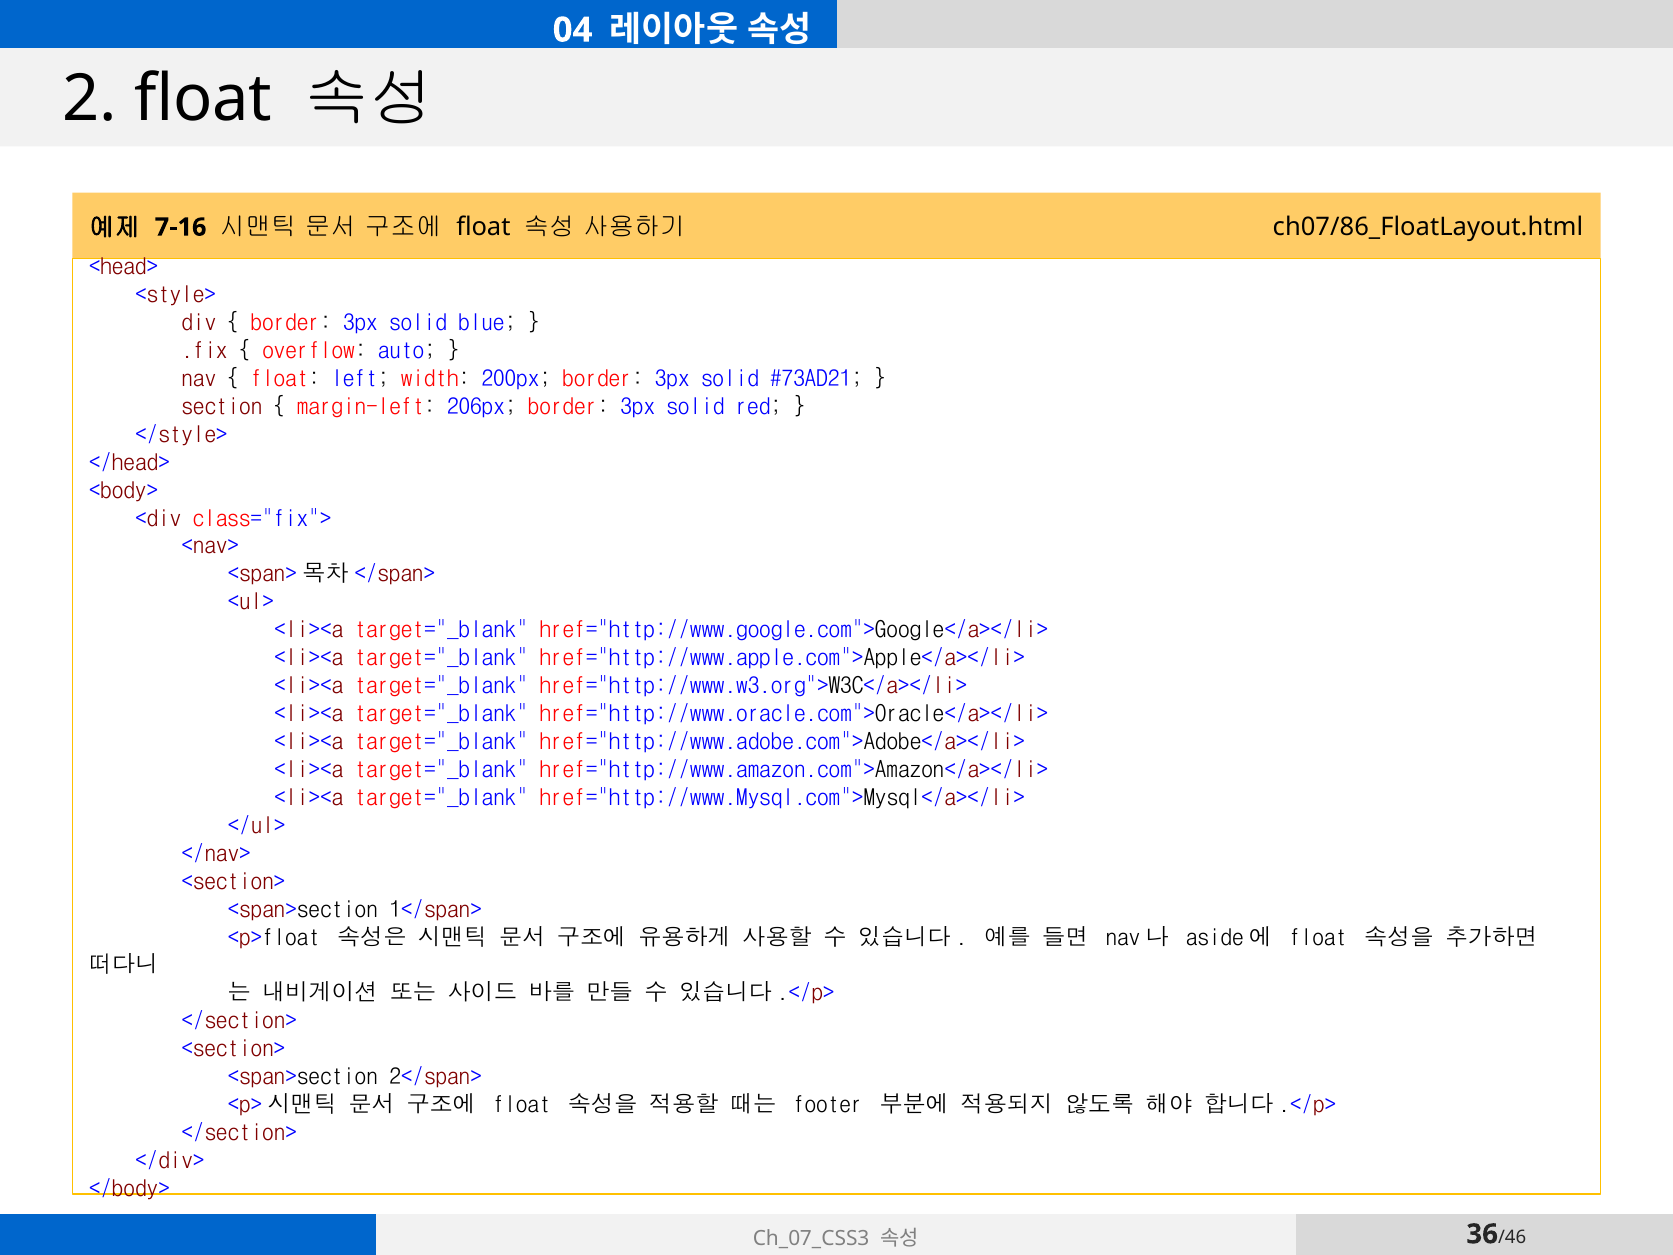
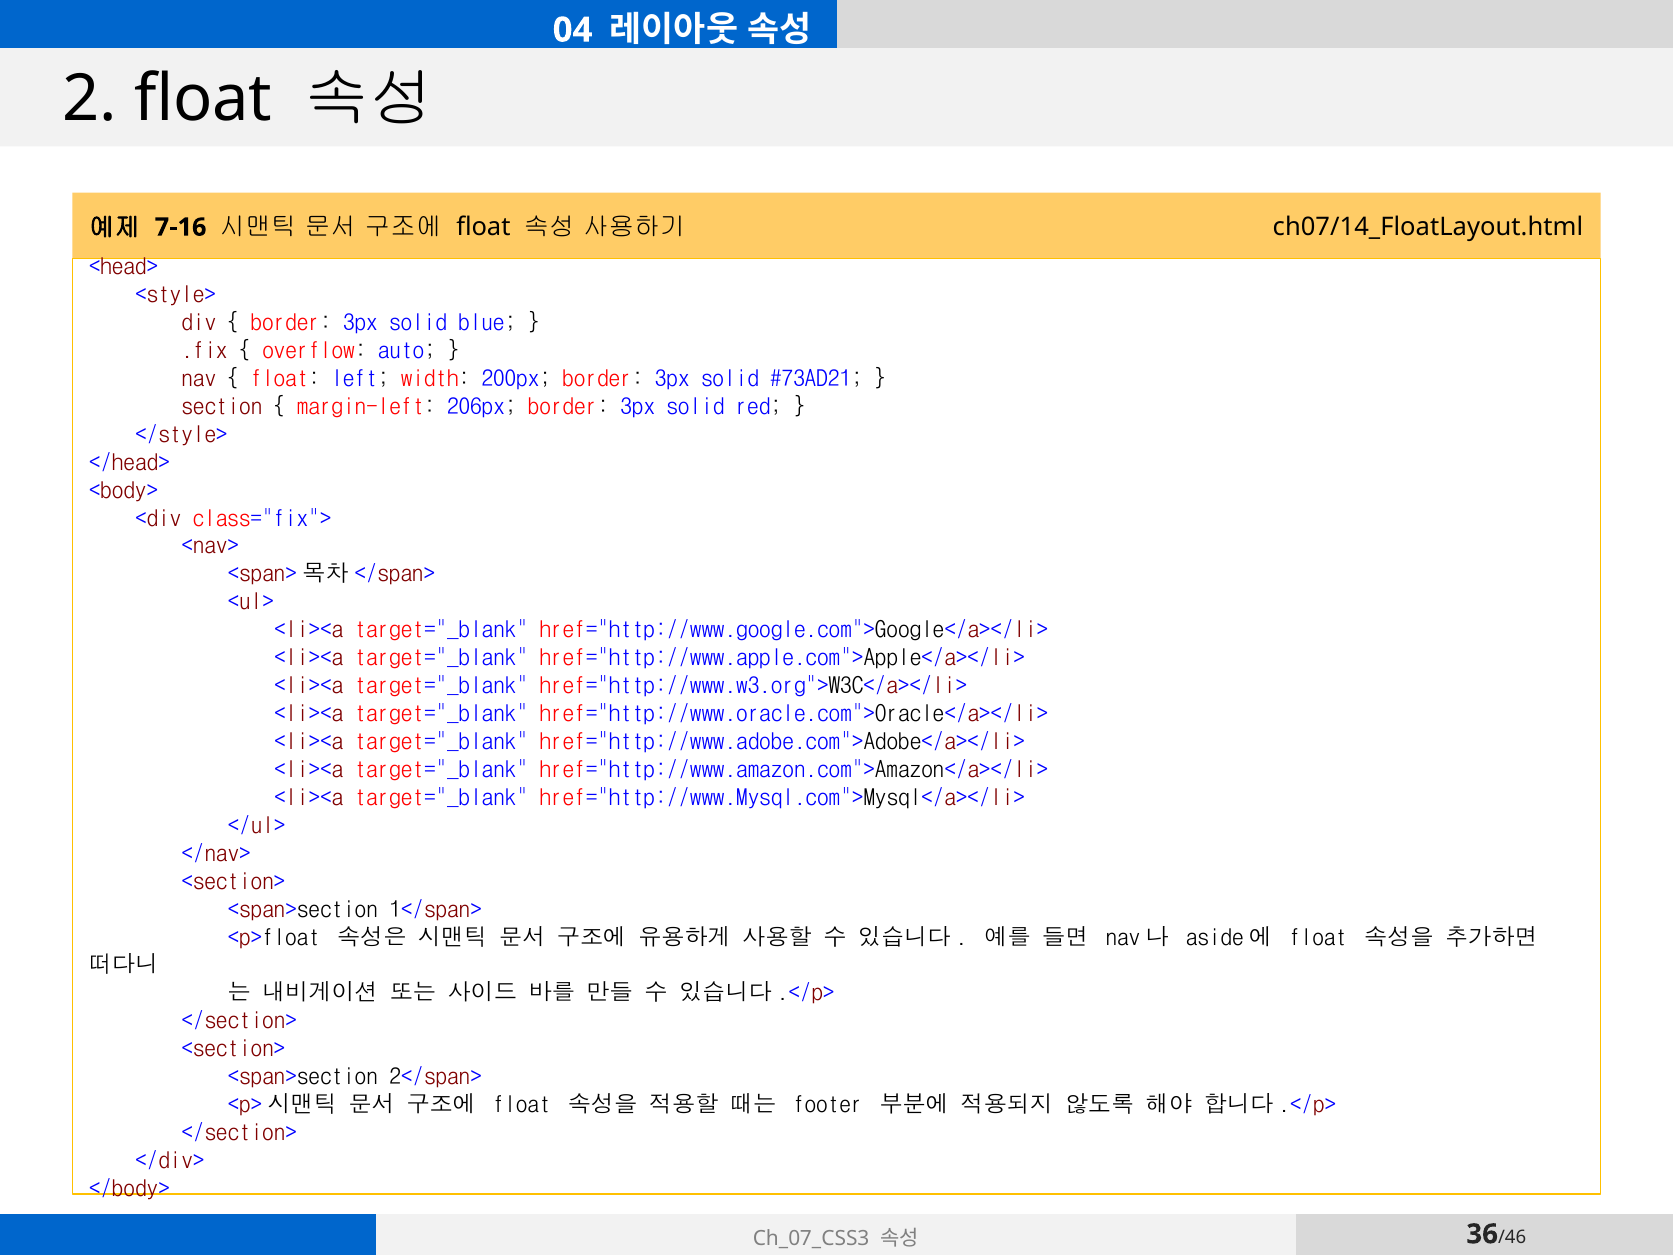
ch07/86_FloatLayout.html: ch07/86_FloatLayout.html -> ch07/14_FloatLayout.html
